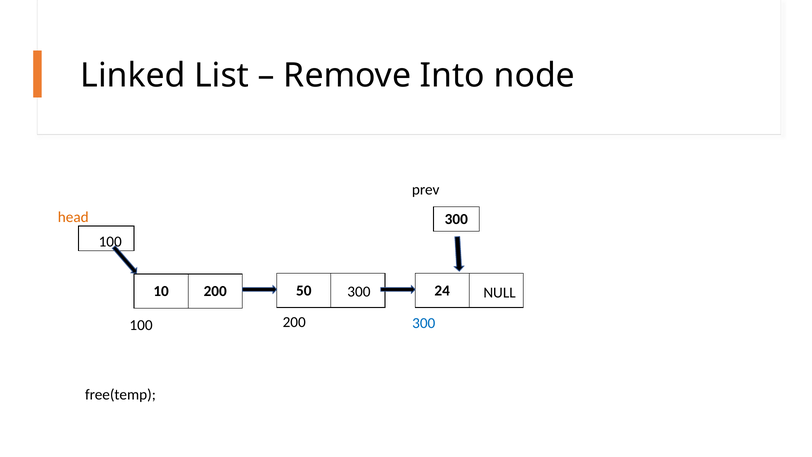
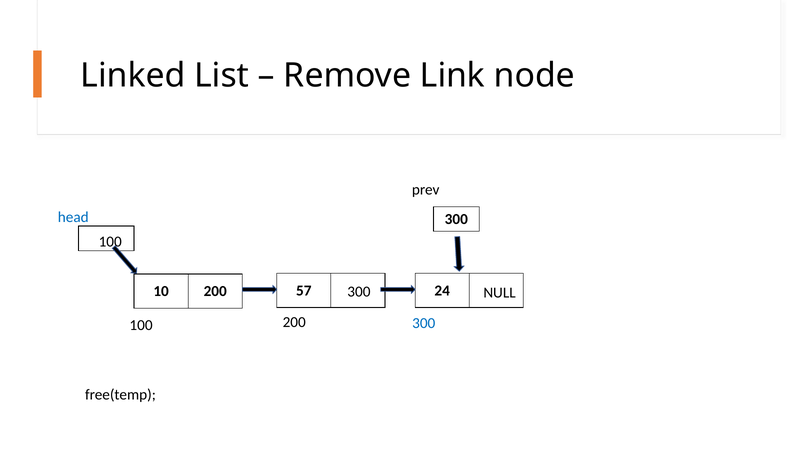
Into: Into -> Link
head colour: orange -> blue
50: 50 -> 57
